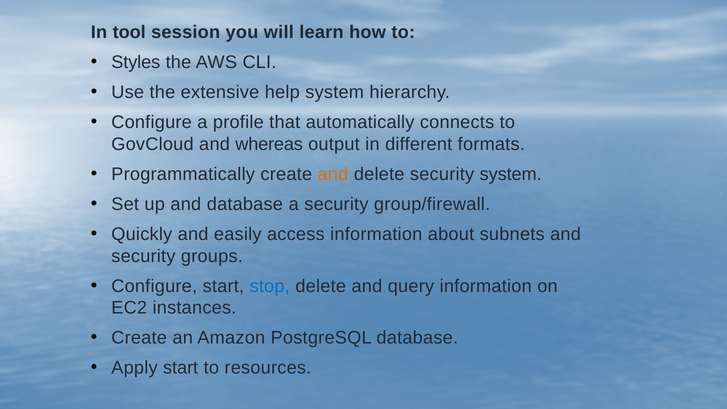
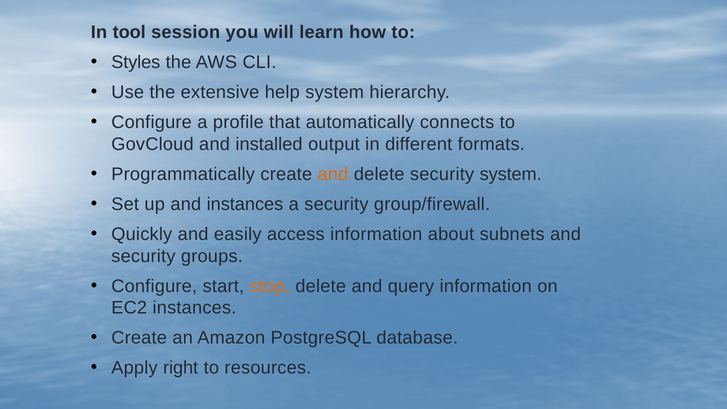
whereas: whereas -> installed
and database: database -> instances
stop colour: blue -> orange
Apply start: start -> right
